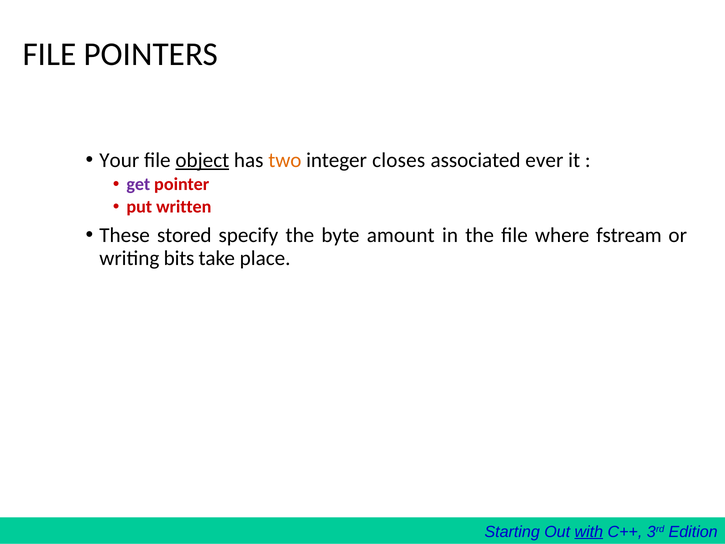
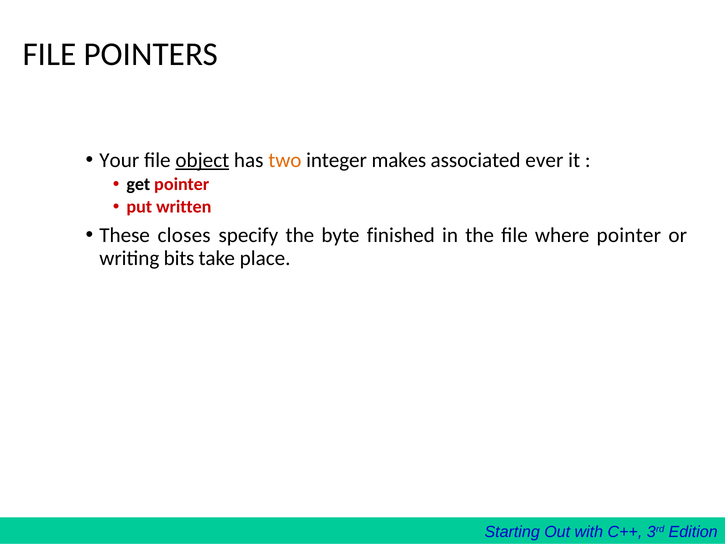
closes: closes -> makes
get colour: purple -> black
stored: stored -> closes
amount: amount -> finished
where fstream: fstream -> pointer
with underline: present -> none
